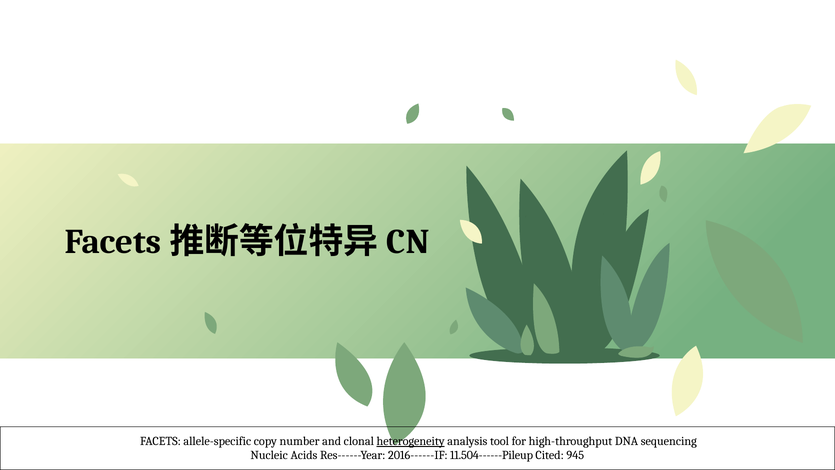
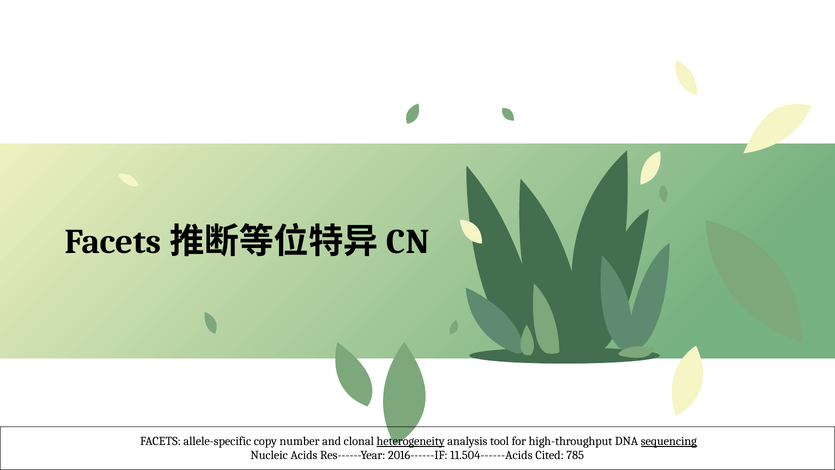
sequencing underline: none -> present
11.504------Pileup: 11.504------Pileup -> 11.504------Acids
945: 945 -> 785
